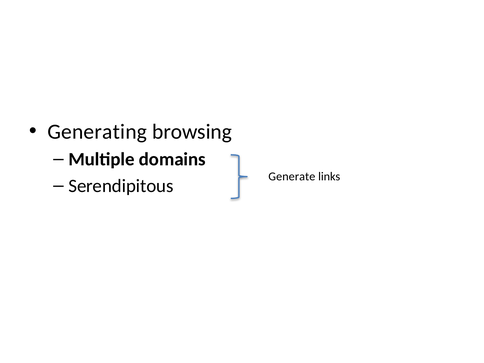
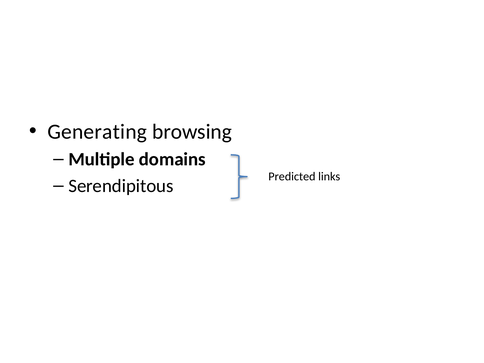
Generate: Generate -> Predicted
